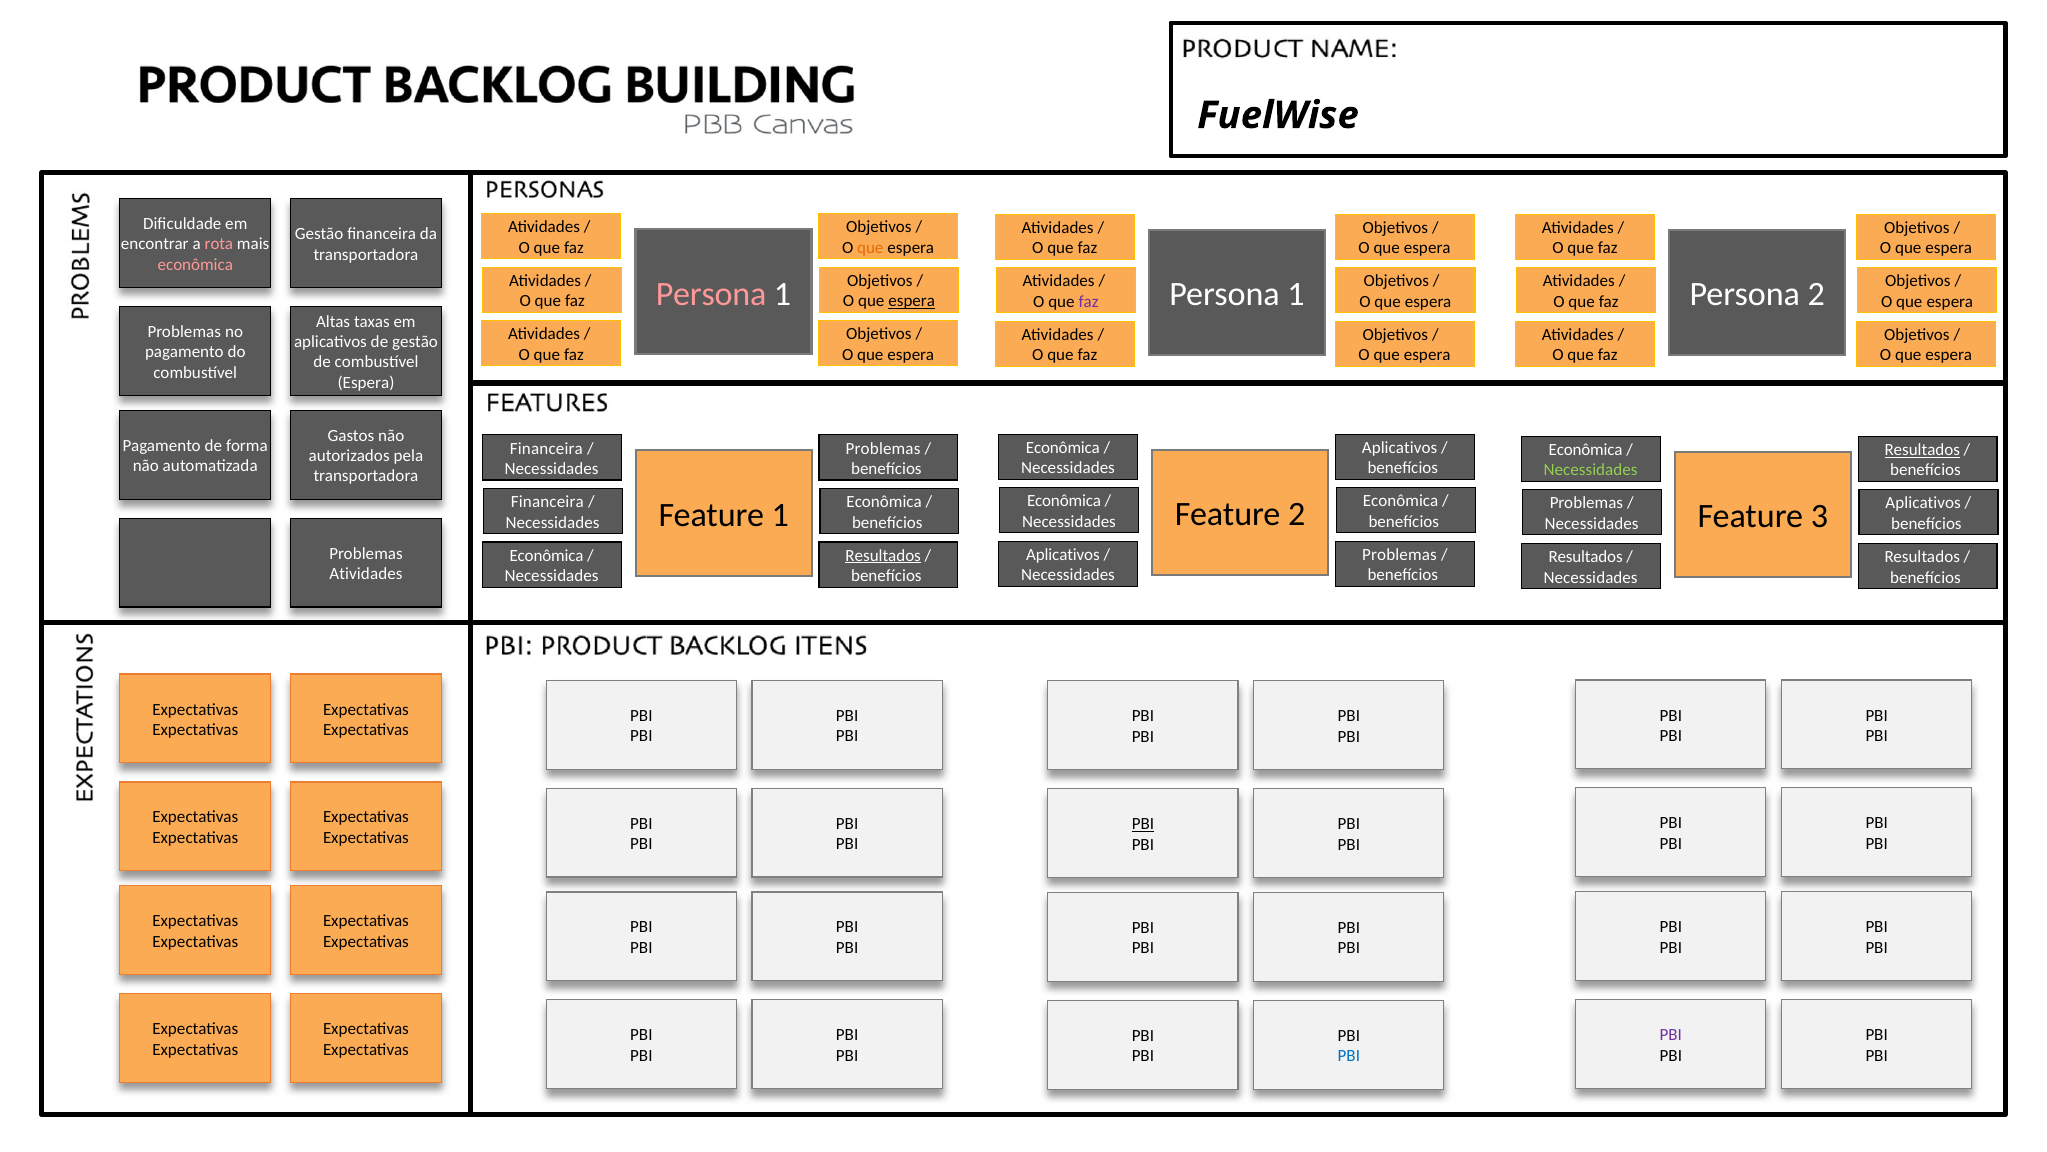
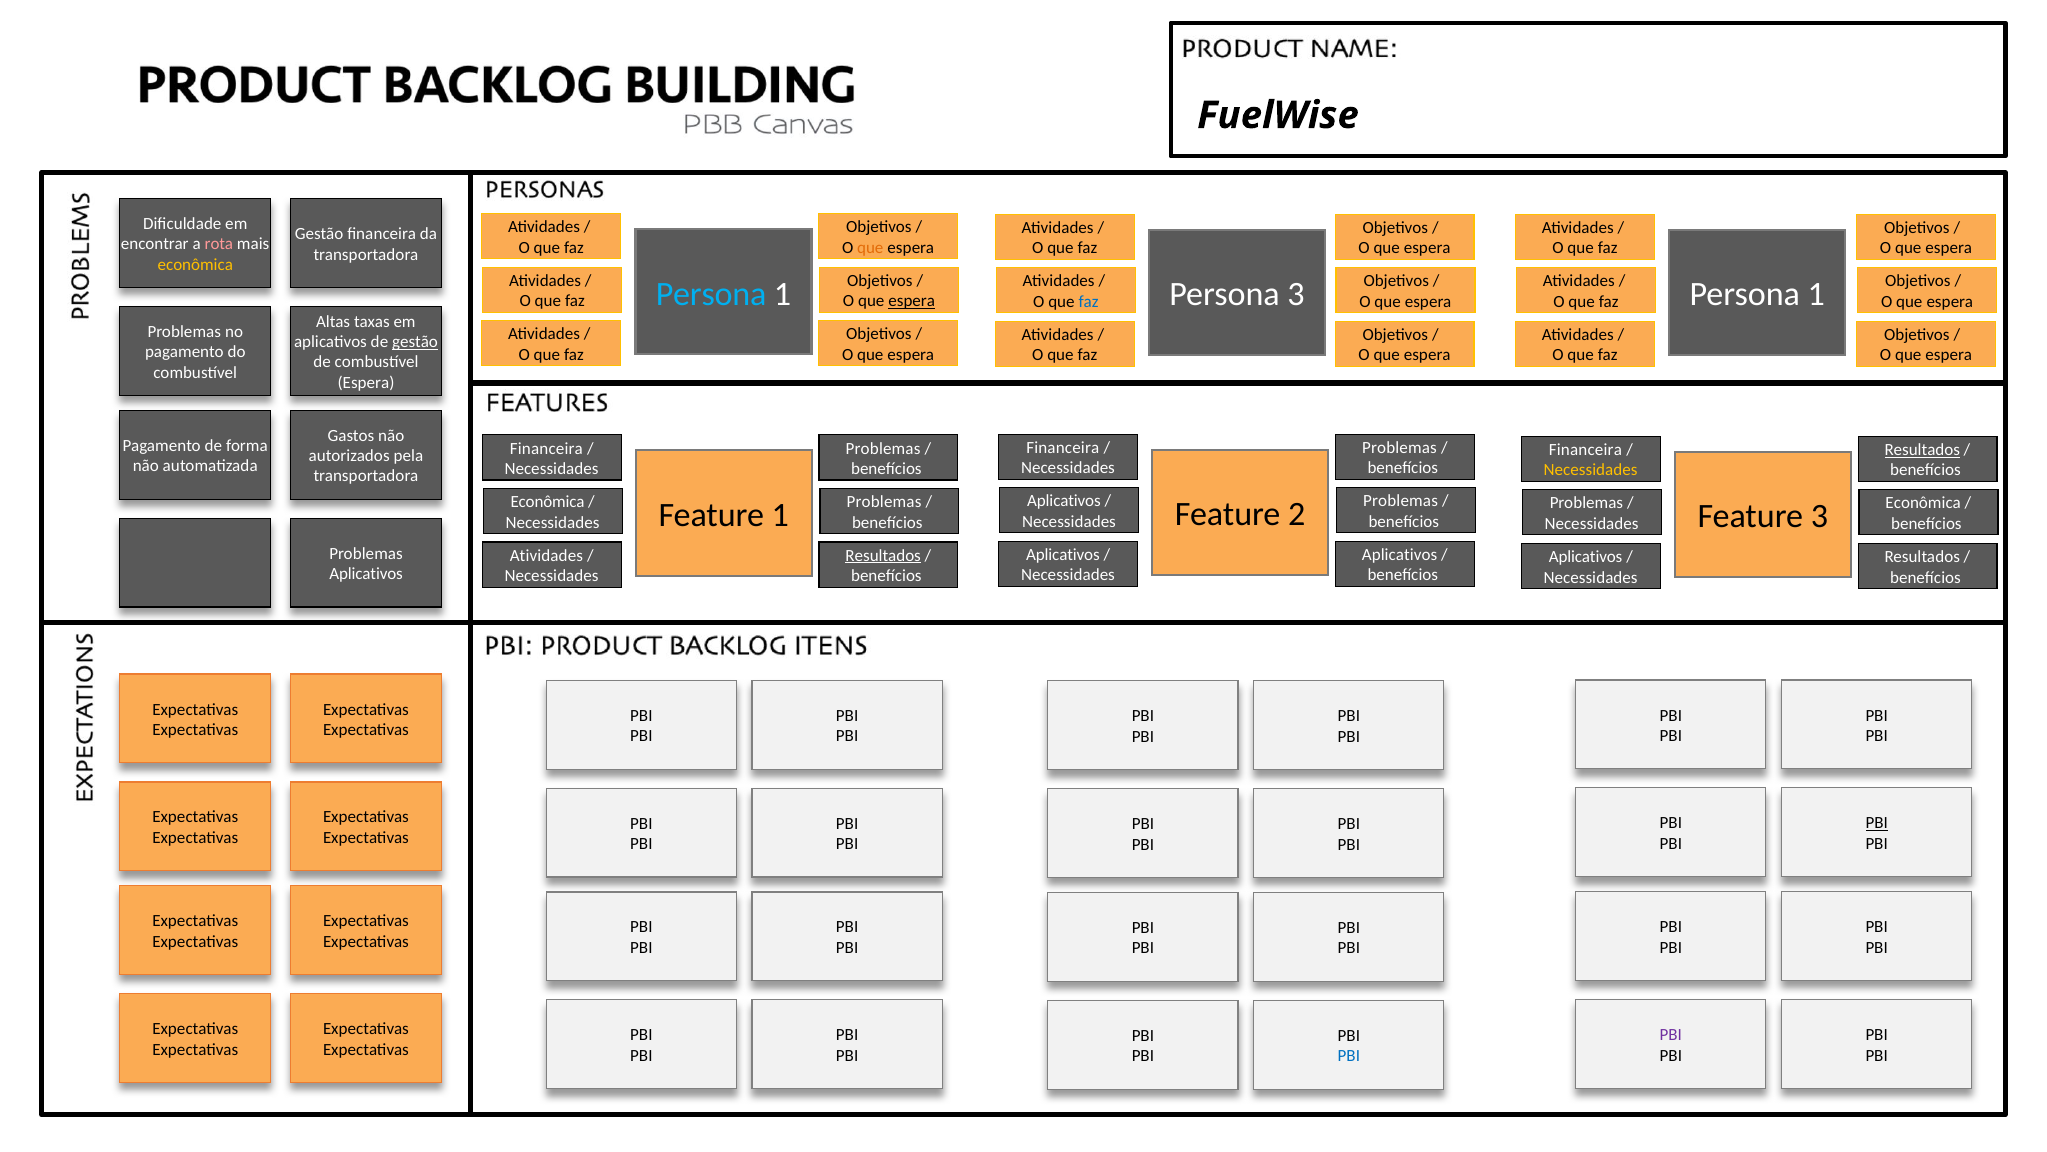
econômica at (195, 265) colour: pink -> yellow
Persona at (711, 294) colour: pink -> light blue
1 at (1296, 295): 1 -> 3
2 at (1816, 295): 2 -> 1
faz at (1089, 302) colour: purple -> blue
gestão at (415, 342) underline: none -> present
Econômica at (1063, 448): Econômica -> Financeira
Aplicativos at (1400, 448): Aplicativos -> Problemas
Econômica at (1586, 450): Econômica -> Financeira
Necessidades at (1591, 470) colour: light green -> yellow
Econômica at (1064, 501): Econômica -> Aplicativos
Econômica at (1401, 501): Econômica -> Problemas
Financeira at (547, 502): Financeira -> Econômica
Econômica at (884, 502): Econômica -> Problemas
Aplicativos at (1923, 503): Aplicativos -> Econômica
Problemas at (1399, 555): Problemas -> Aplicativos
Econômica at (547, 555): Econômica -> Atividades
Resultados at (1586, 557): Resultados -> Aplicativos
Atividades at (366, 574): Atividades -> Aplicativos
PBI at (1877, 823) underline: none -> present
PBI at (1143, 824) underline: present -> none
